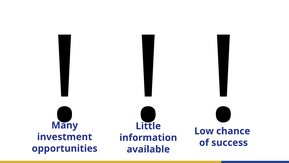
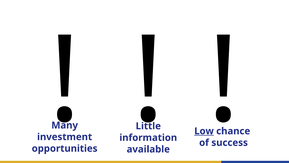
Low underline: none -> present
